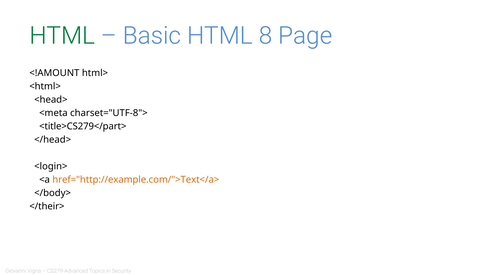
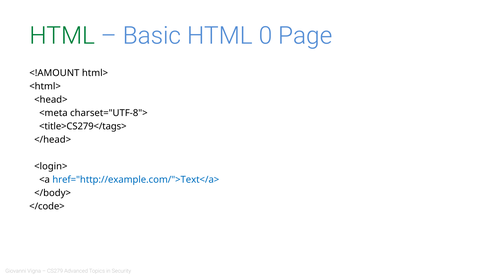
8: 8 -> 0
<title>CS279</part>: <title>CS279</part> -> <title>CS279</tags>
href="http://example.com/">Text</a> colour: orange -> blue
</their>: </their> -> </code>
